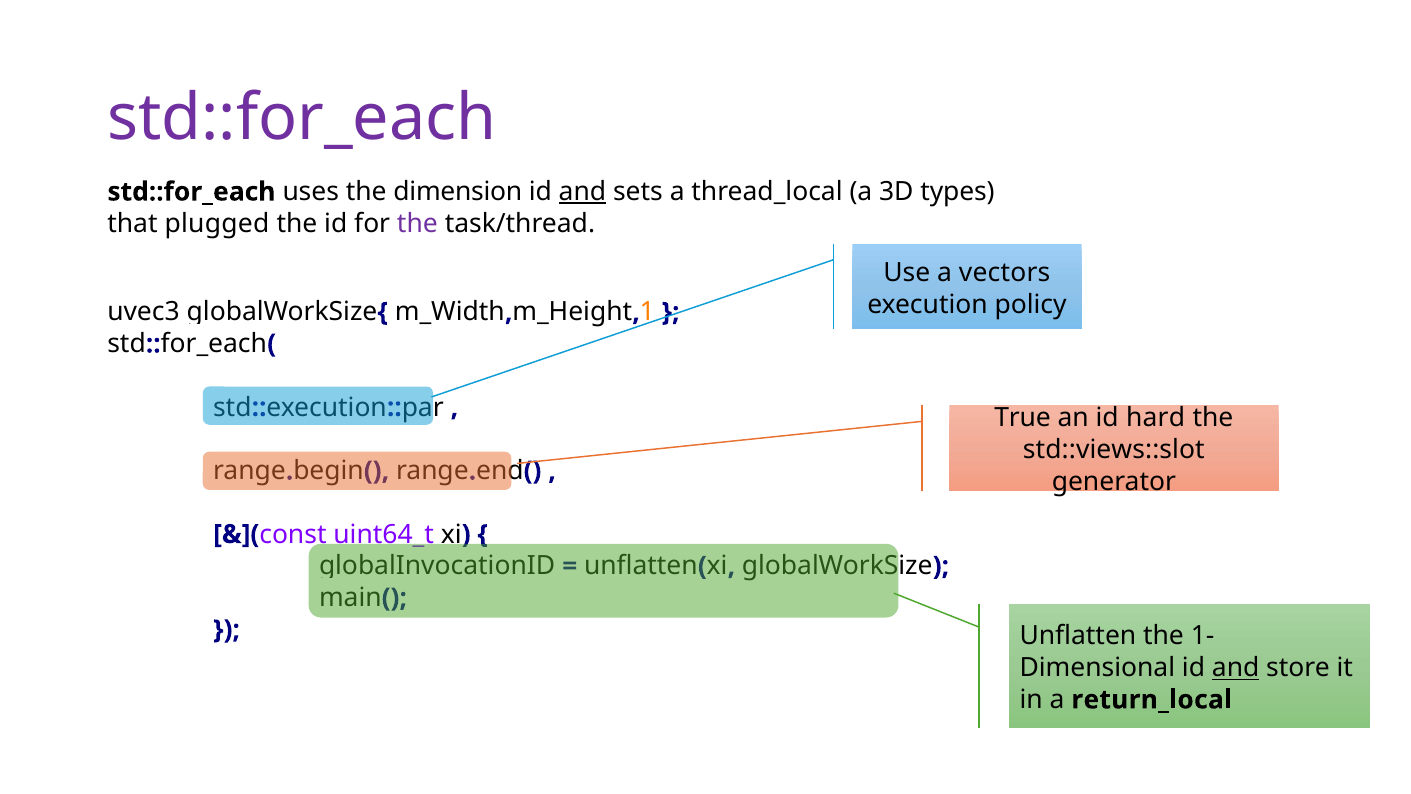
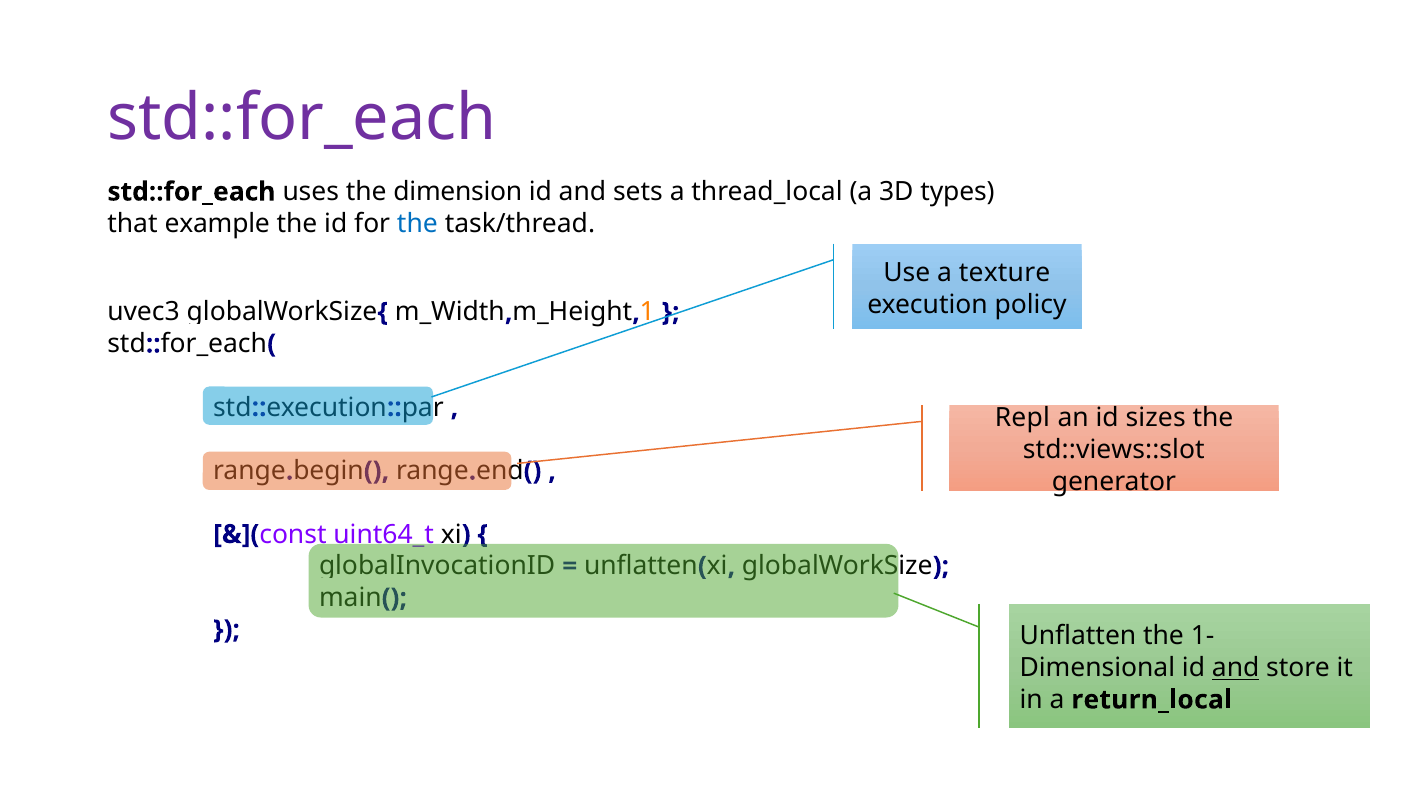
and at (582, 192) underline: present -> none
plugged: plugged -> example
the at (417, 223) colour: purple -> blue
vectors: vectors -> texture
True: True -> Repl
hard: hard -> sizes
